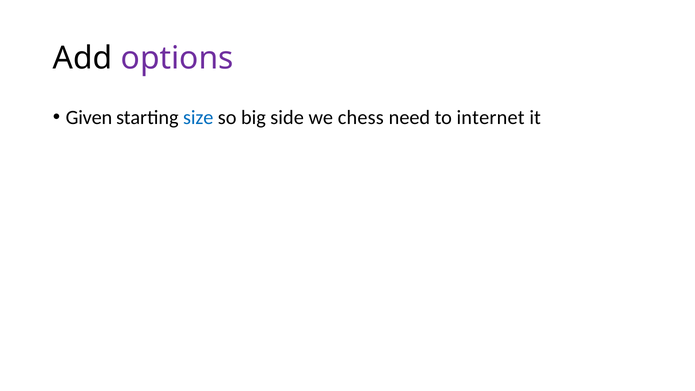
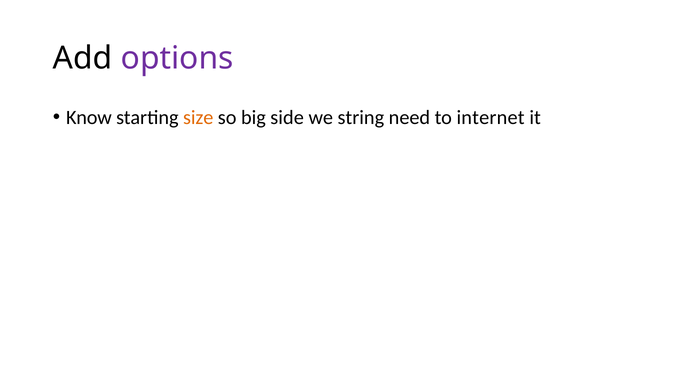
Given: Given -> Know
size colour: blue -> orange
chess: chess -> string
